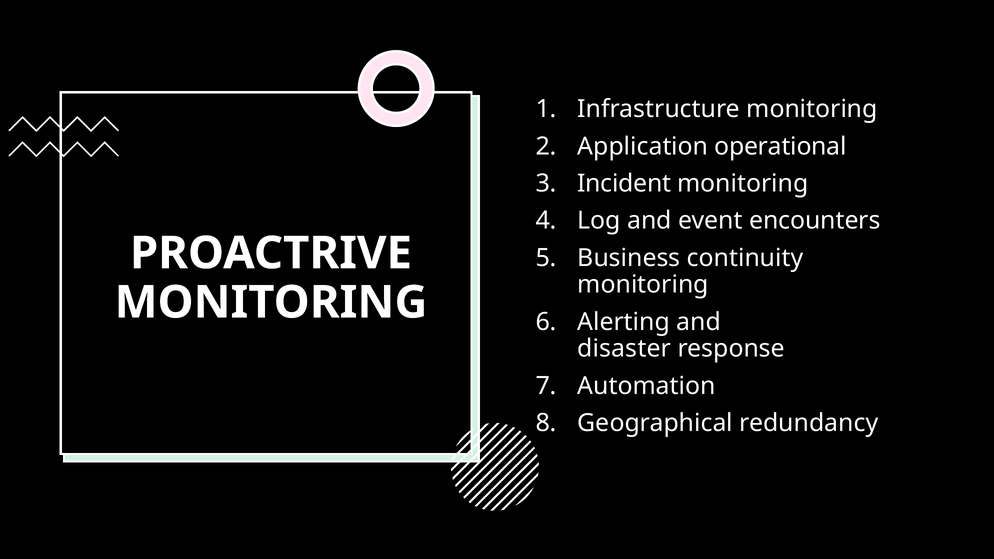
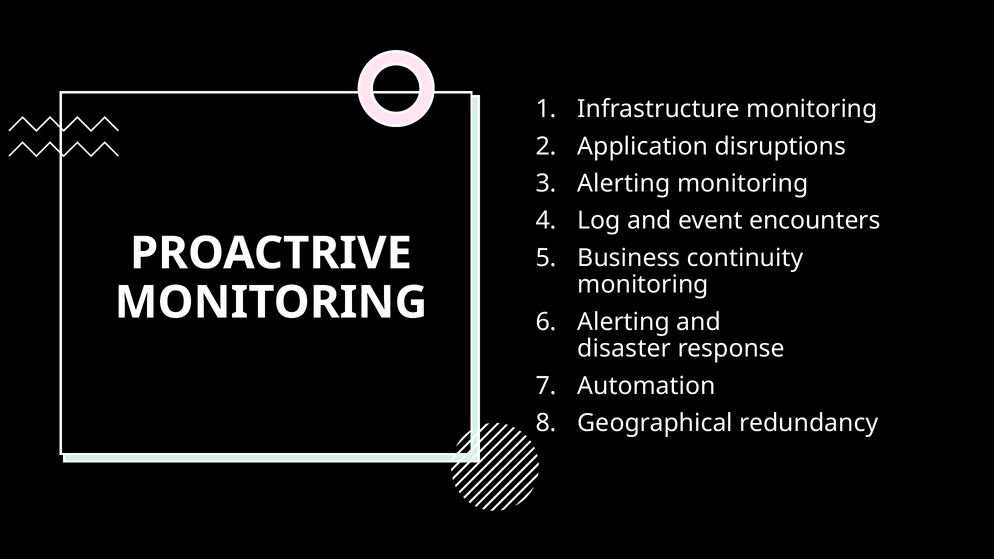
operational: operational -> disruptions
Incident at (624, 184): Incident -> Alerting
